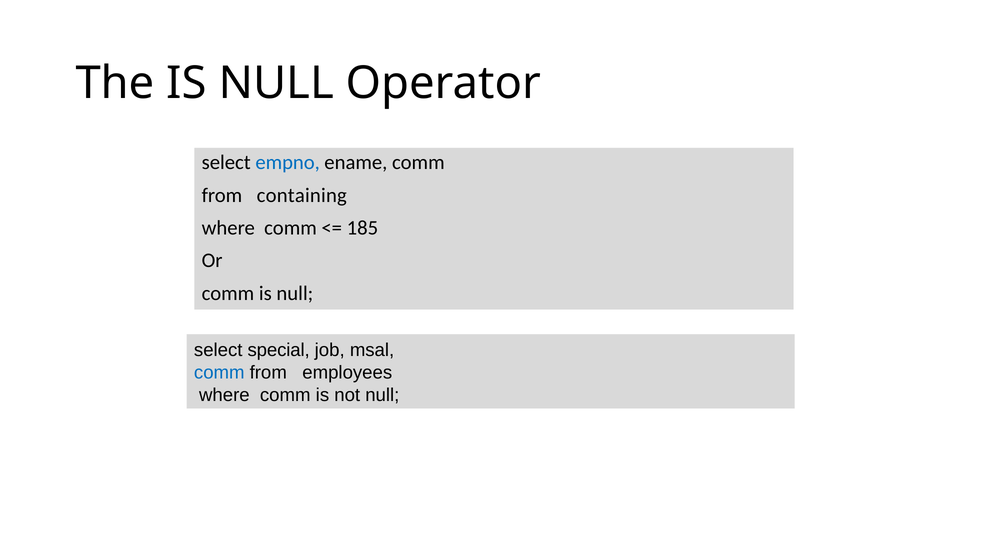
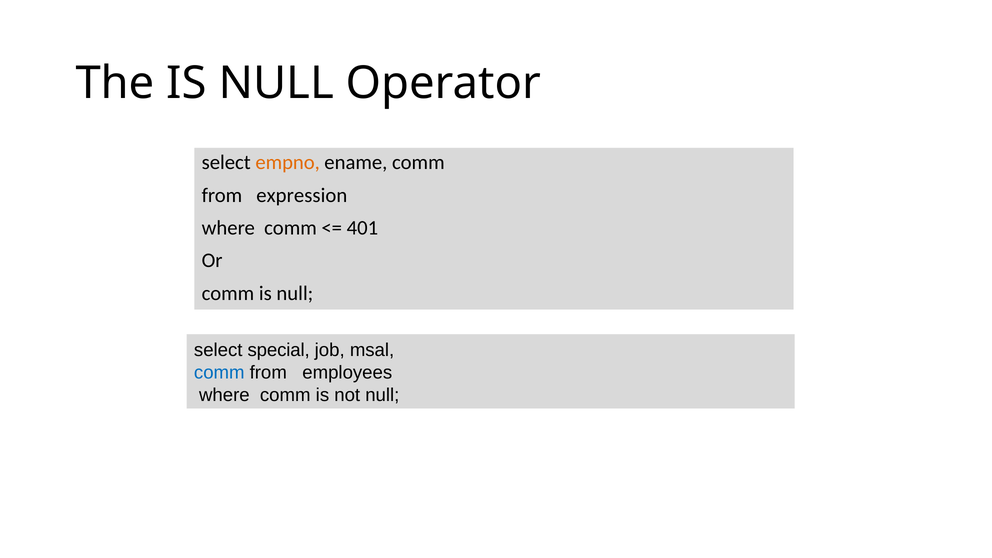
empno colour: blue -> orange
containing: containing -> expression
185: 185 -> 401
